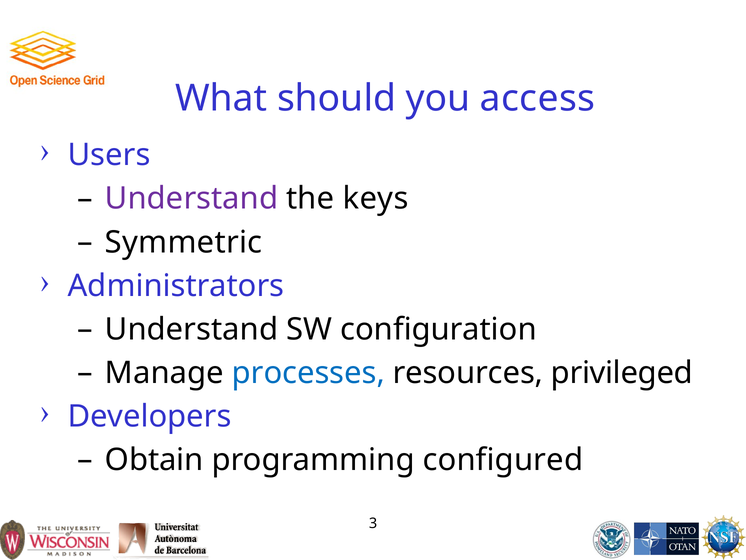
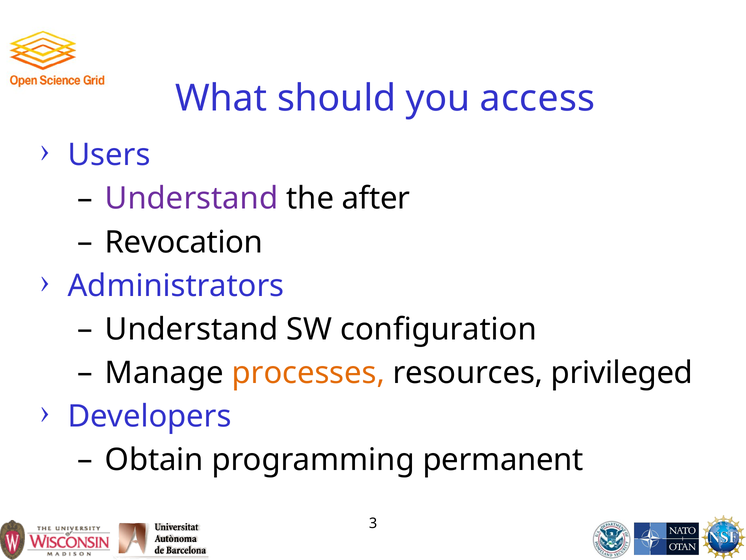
keys: keys -> after
Symmetric: Symmetric -> Revocation
processes colour: blue -> orange
configured: configured -> permanent
